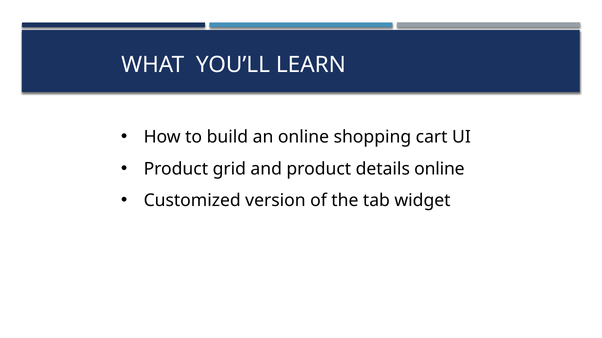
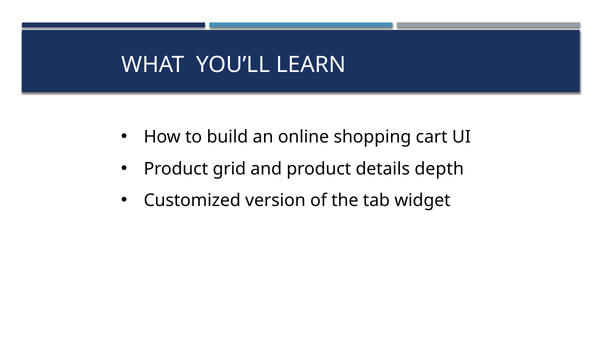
details online: online -> depth
